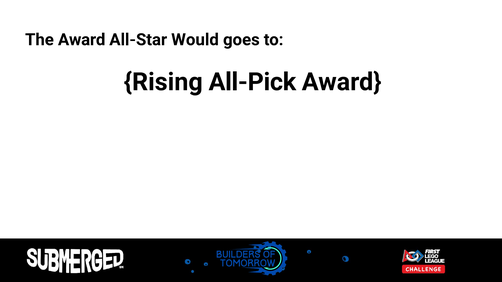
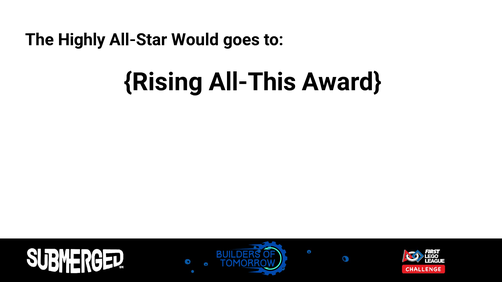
The Award: Award -> Highly
All-Pick: All-Pick -> All-This
